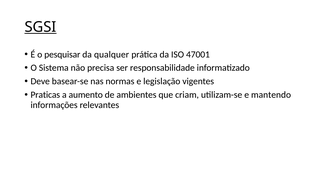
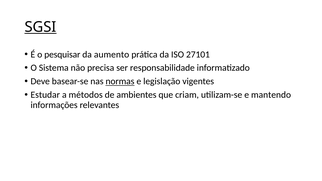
qualquer: qualquer -> aumento
47001: 47001 -> 27101
normas underline: none -> present
Praticas: Praticas -> Estudar
aumento: aumento -> métodos
